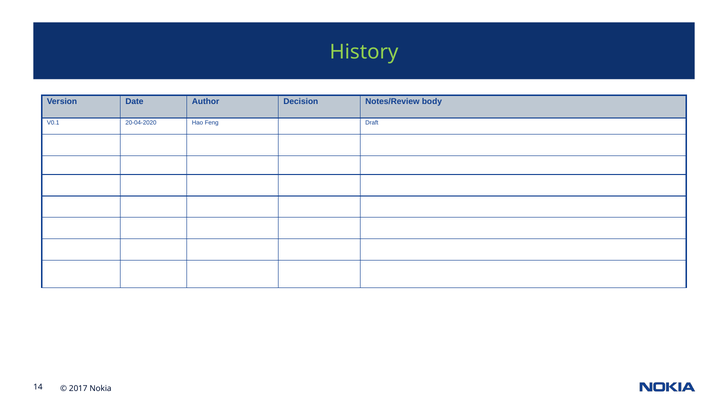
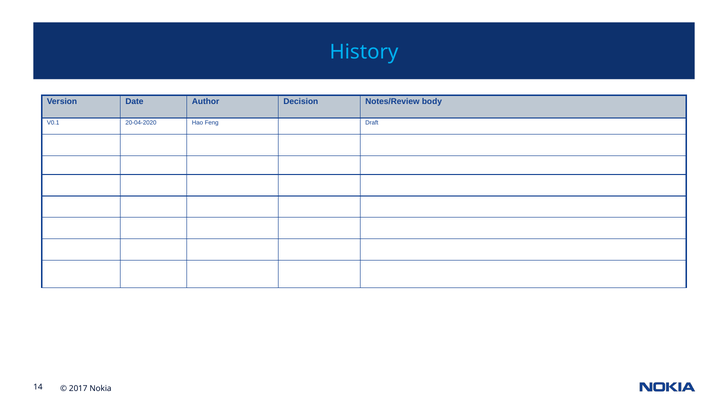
History colour: light green -> light blue
